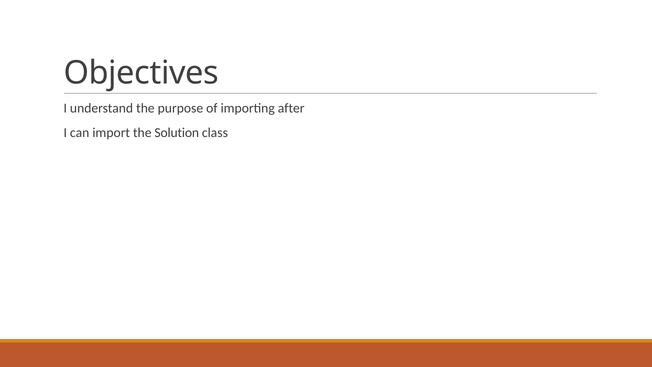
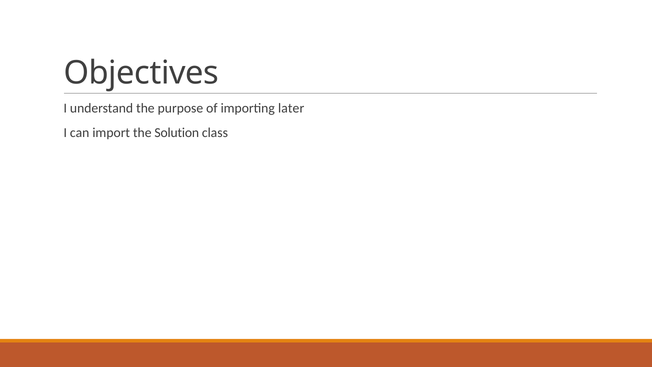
after: after -> later
